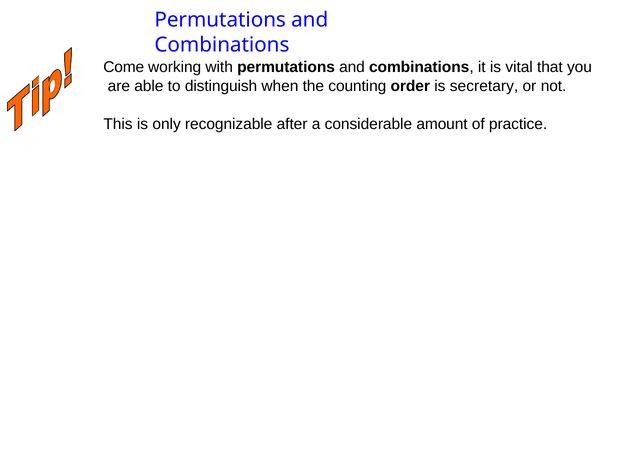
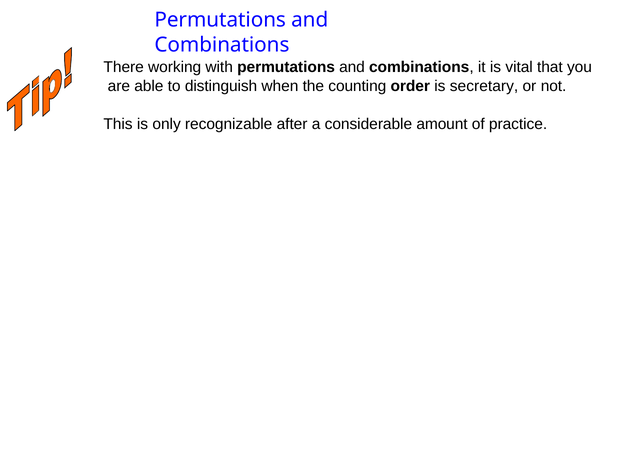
Come: Come -> There
